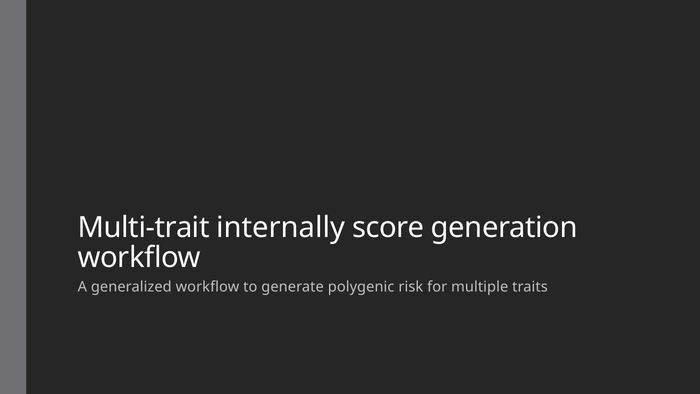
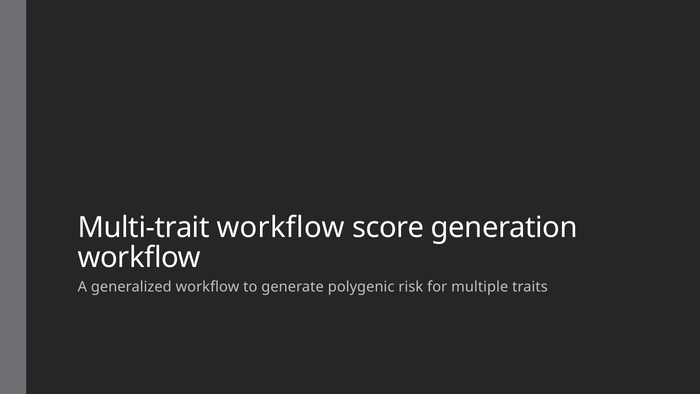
Multi-trait internally: internally -> workflow
